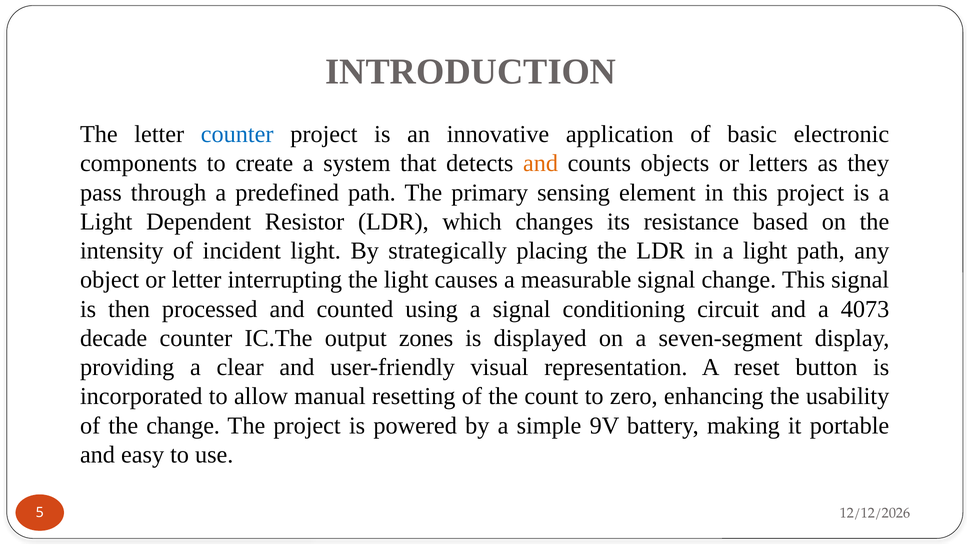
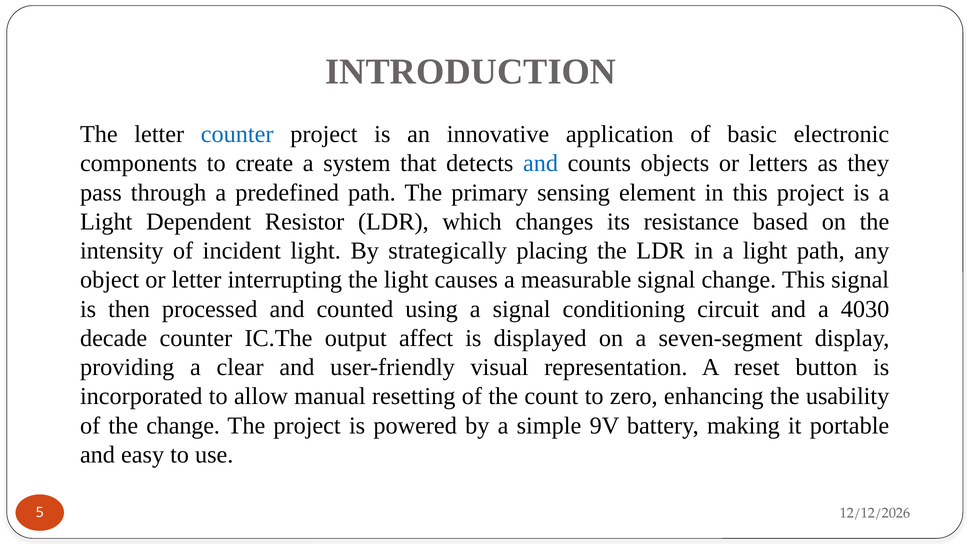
and at (541, 163) colour: orange -> blue
4073: 4073 -> 4030
zones: zones -> affect
